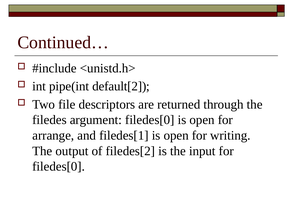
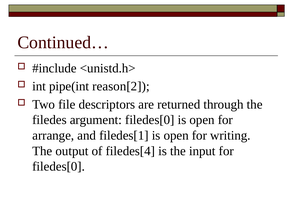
default[2: default[2 -> reason[2
filedes[2: filedes[2 -> filedes[4
